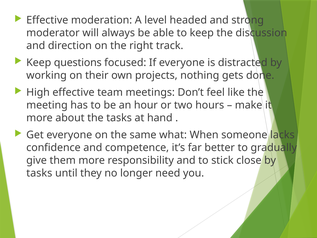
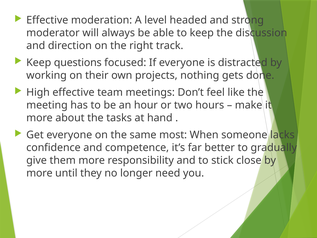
what: what -> most
tasks at (39, 173): tasks -> more
